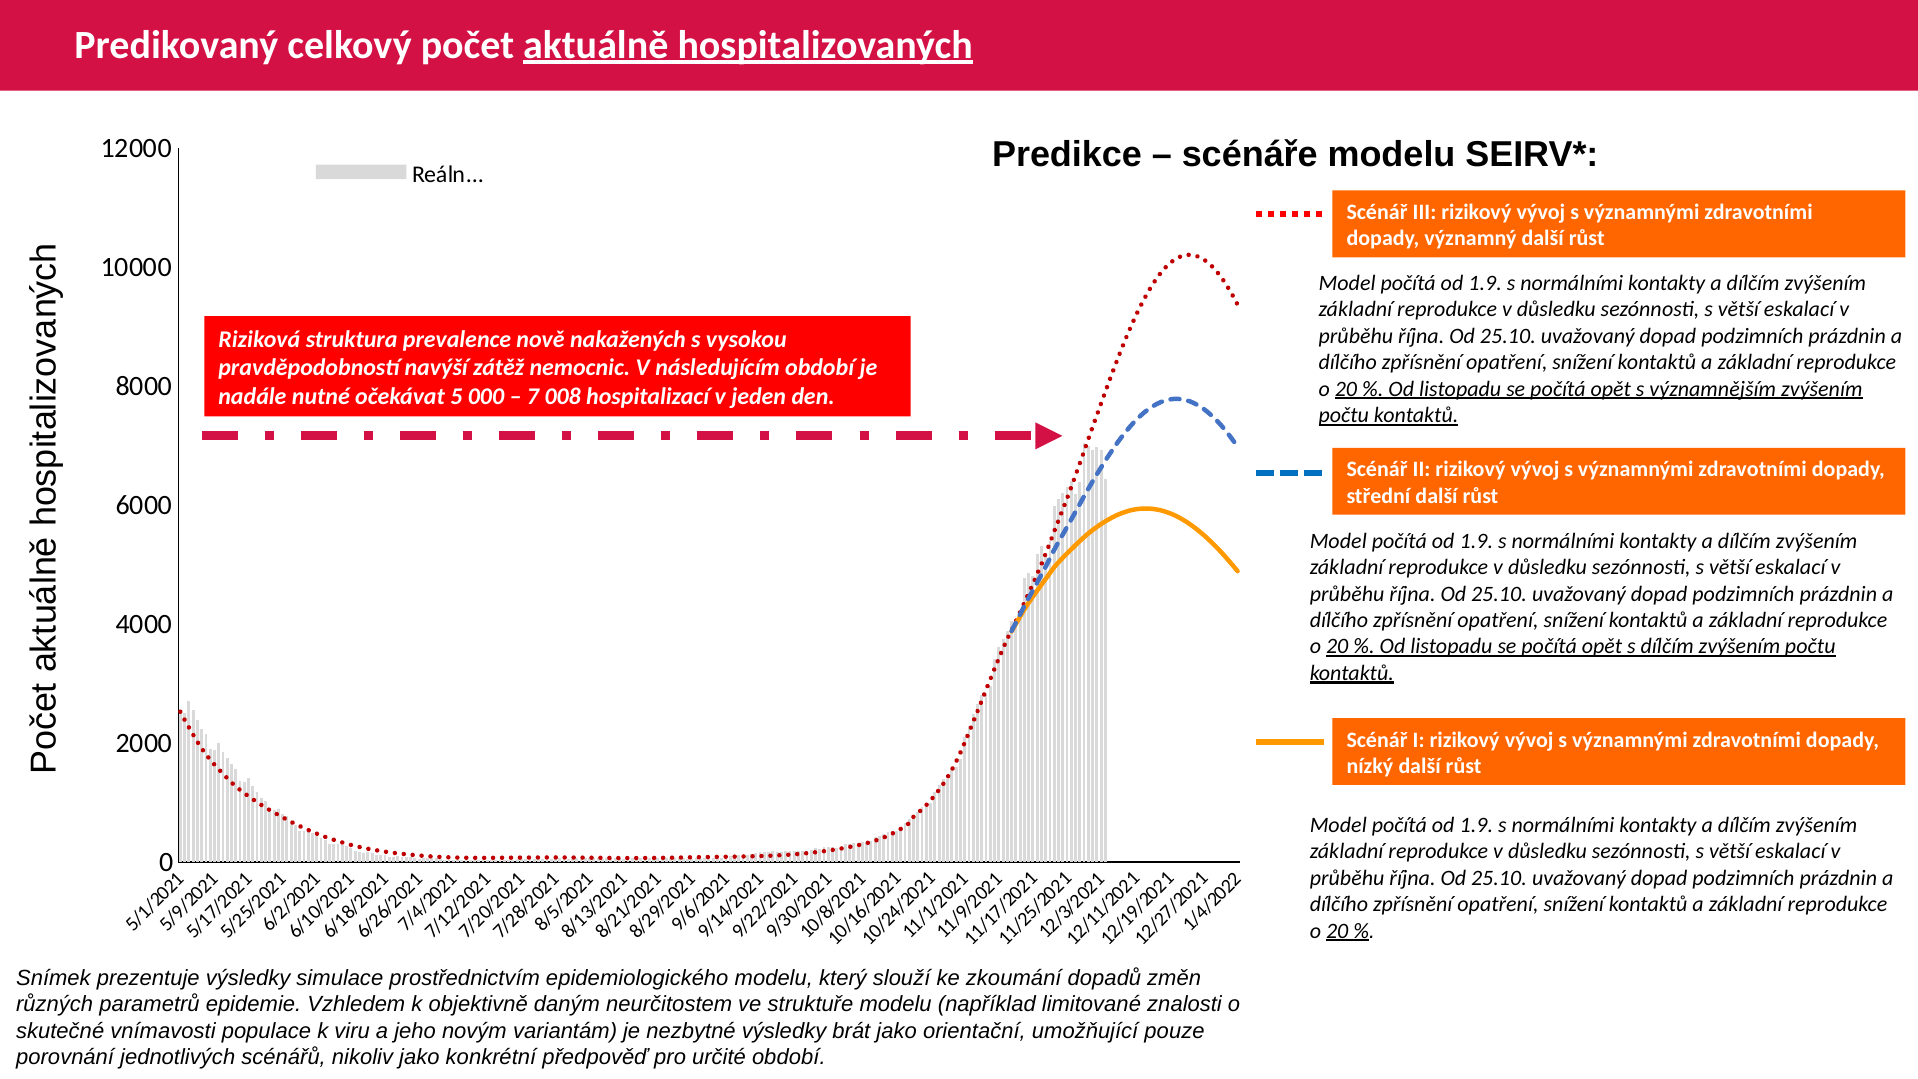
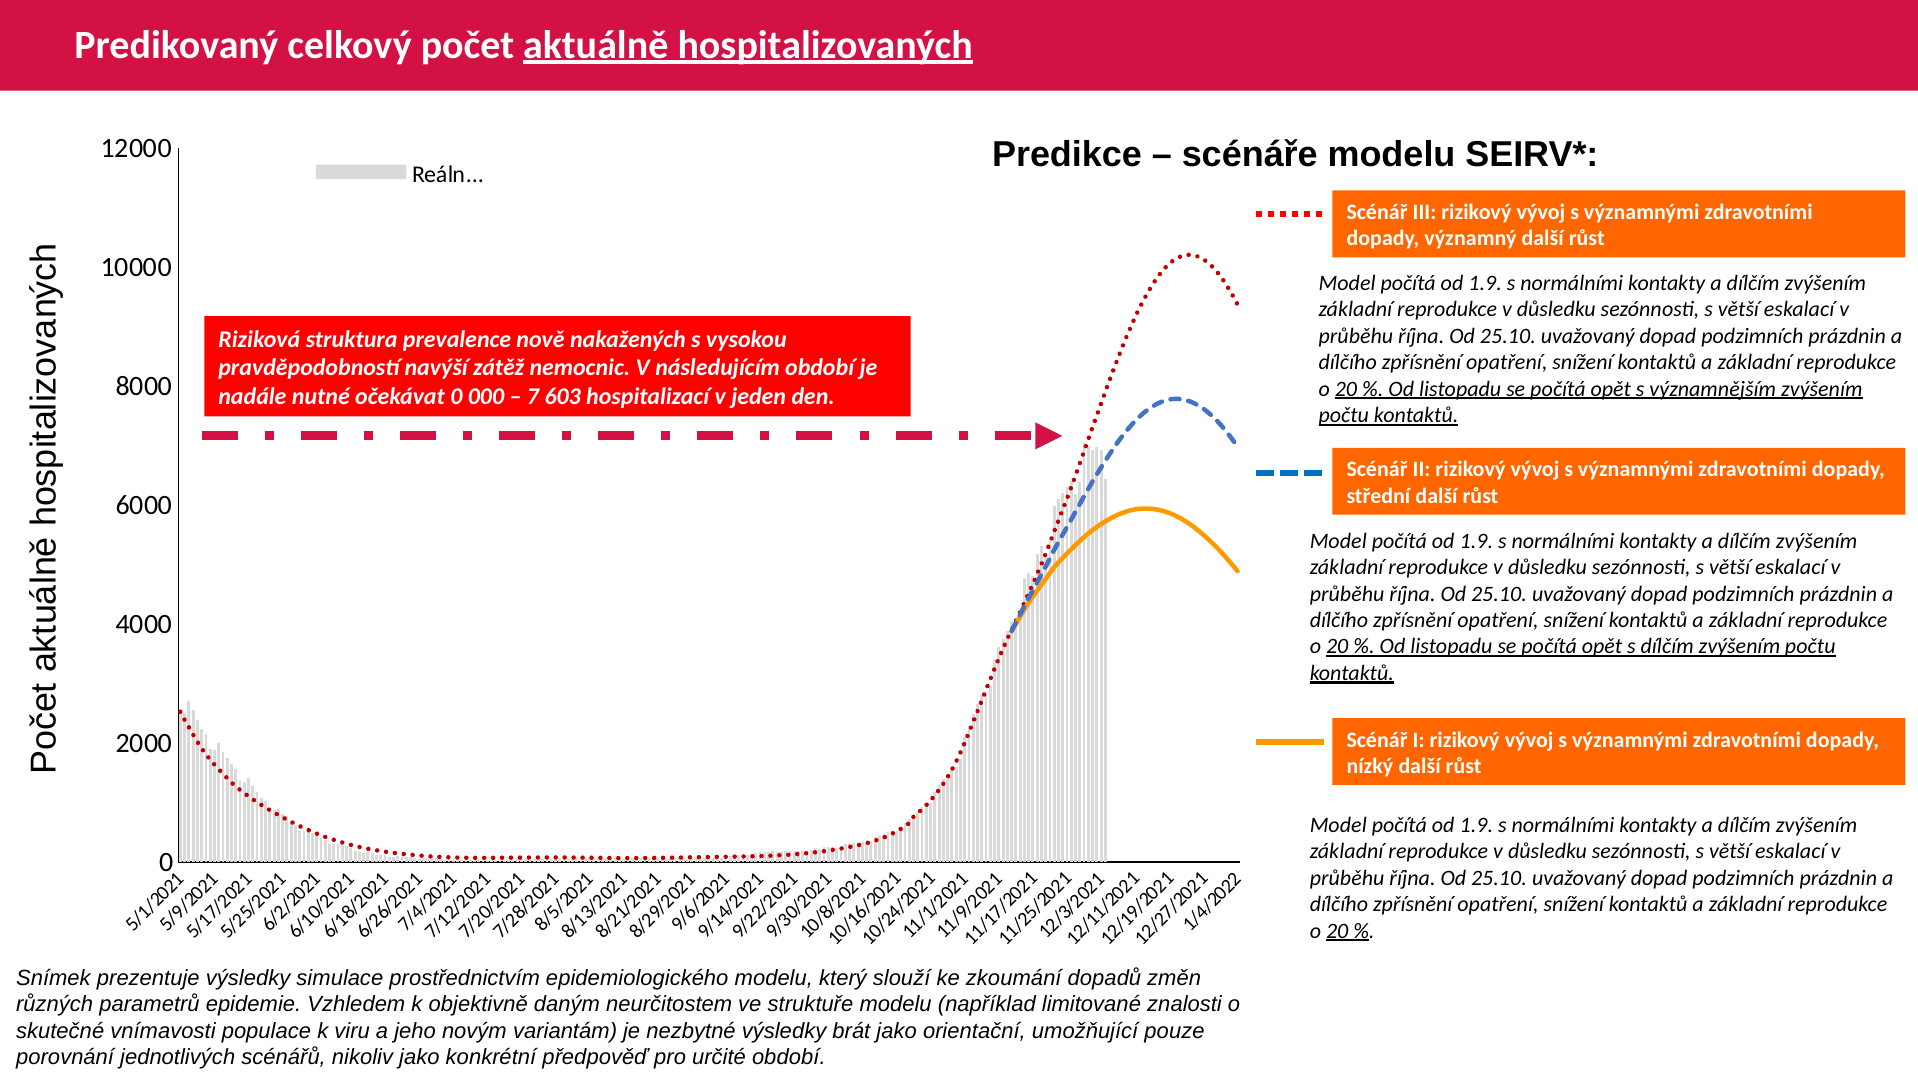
očekávat 5: 5 -> 0
008: 008 -> 603
